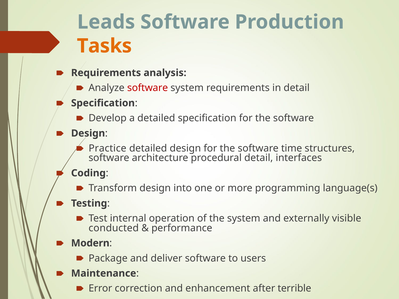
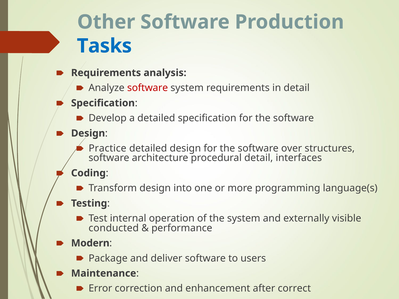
Leads: Leads -> Other
Tasks colour: orange -> blue
time: time -> over
terrible: terrible -> correct
